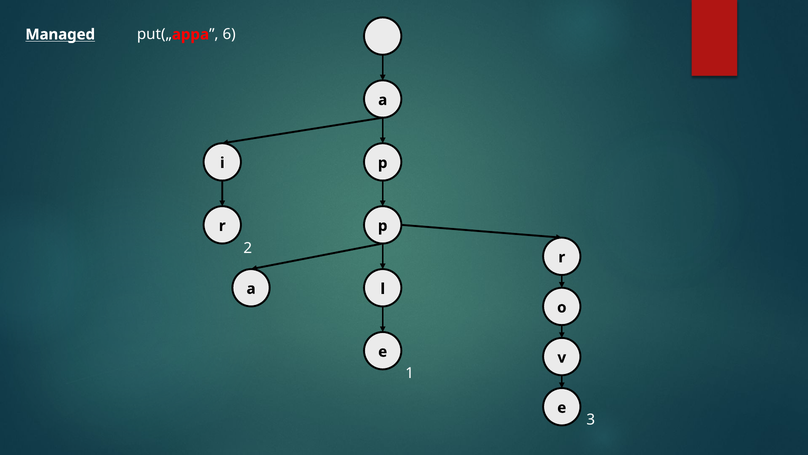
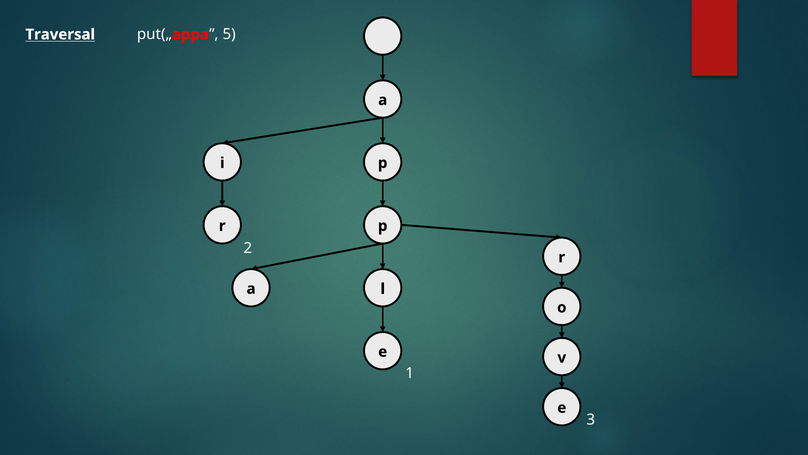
6: 6 -> 5
Managed: Managed -> Traversal
